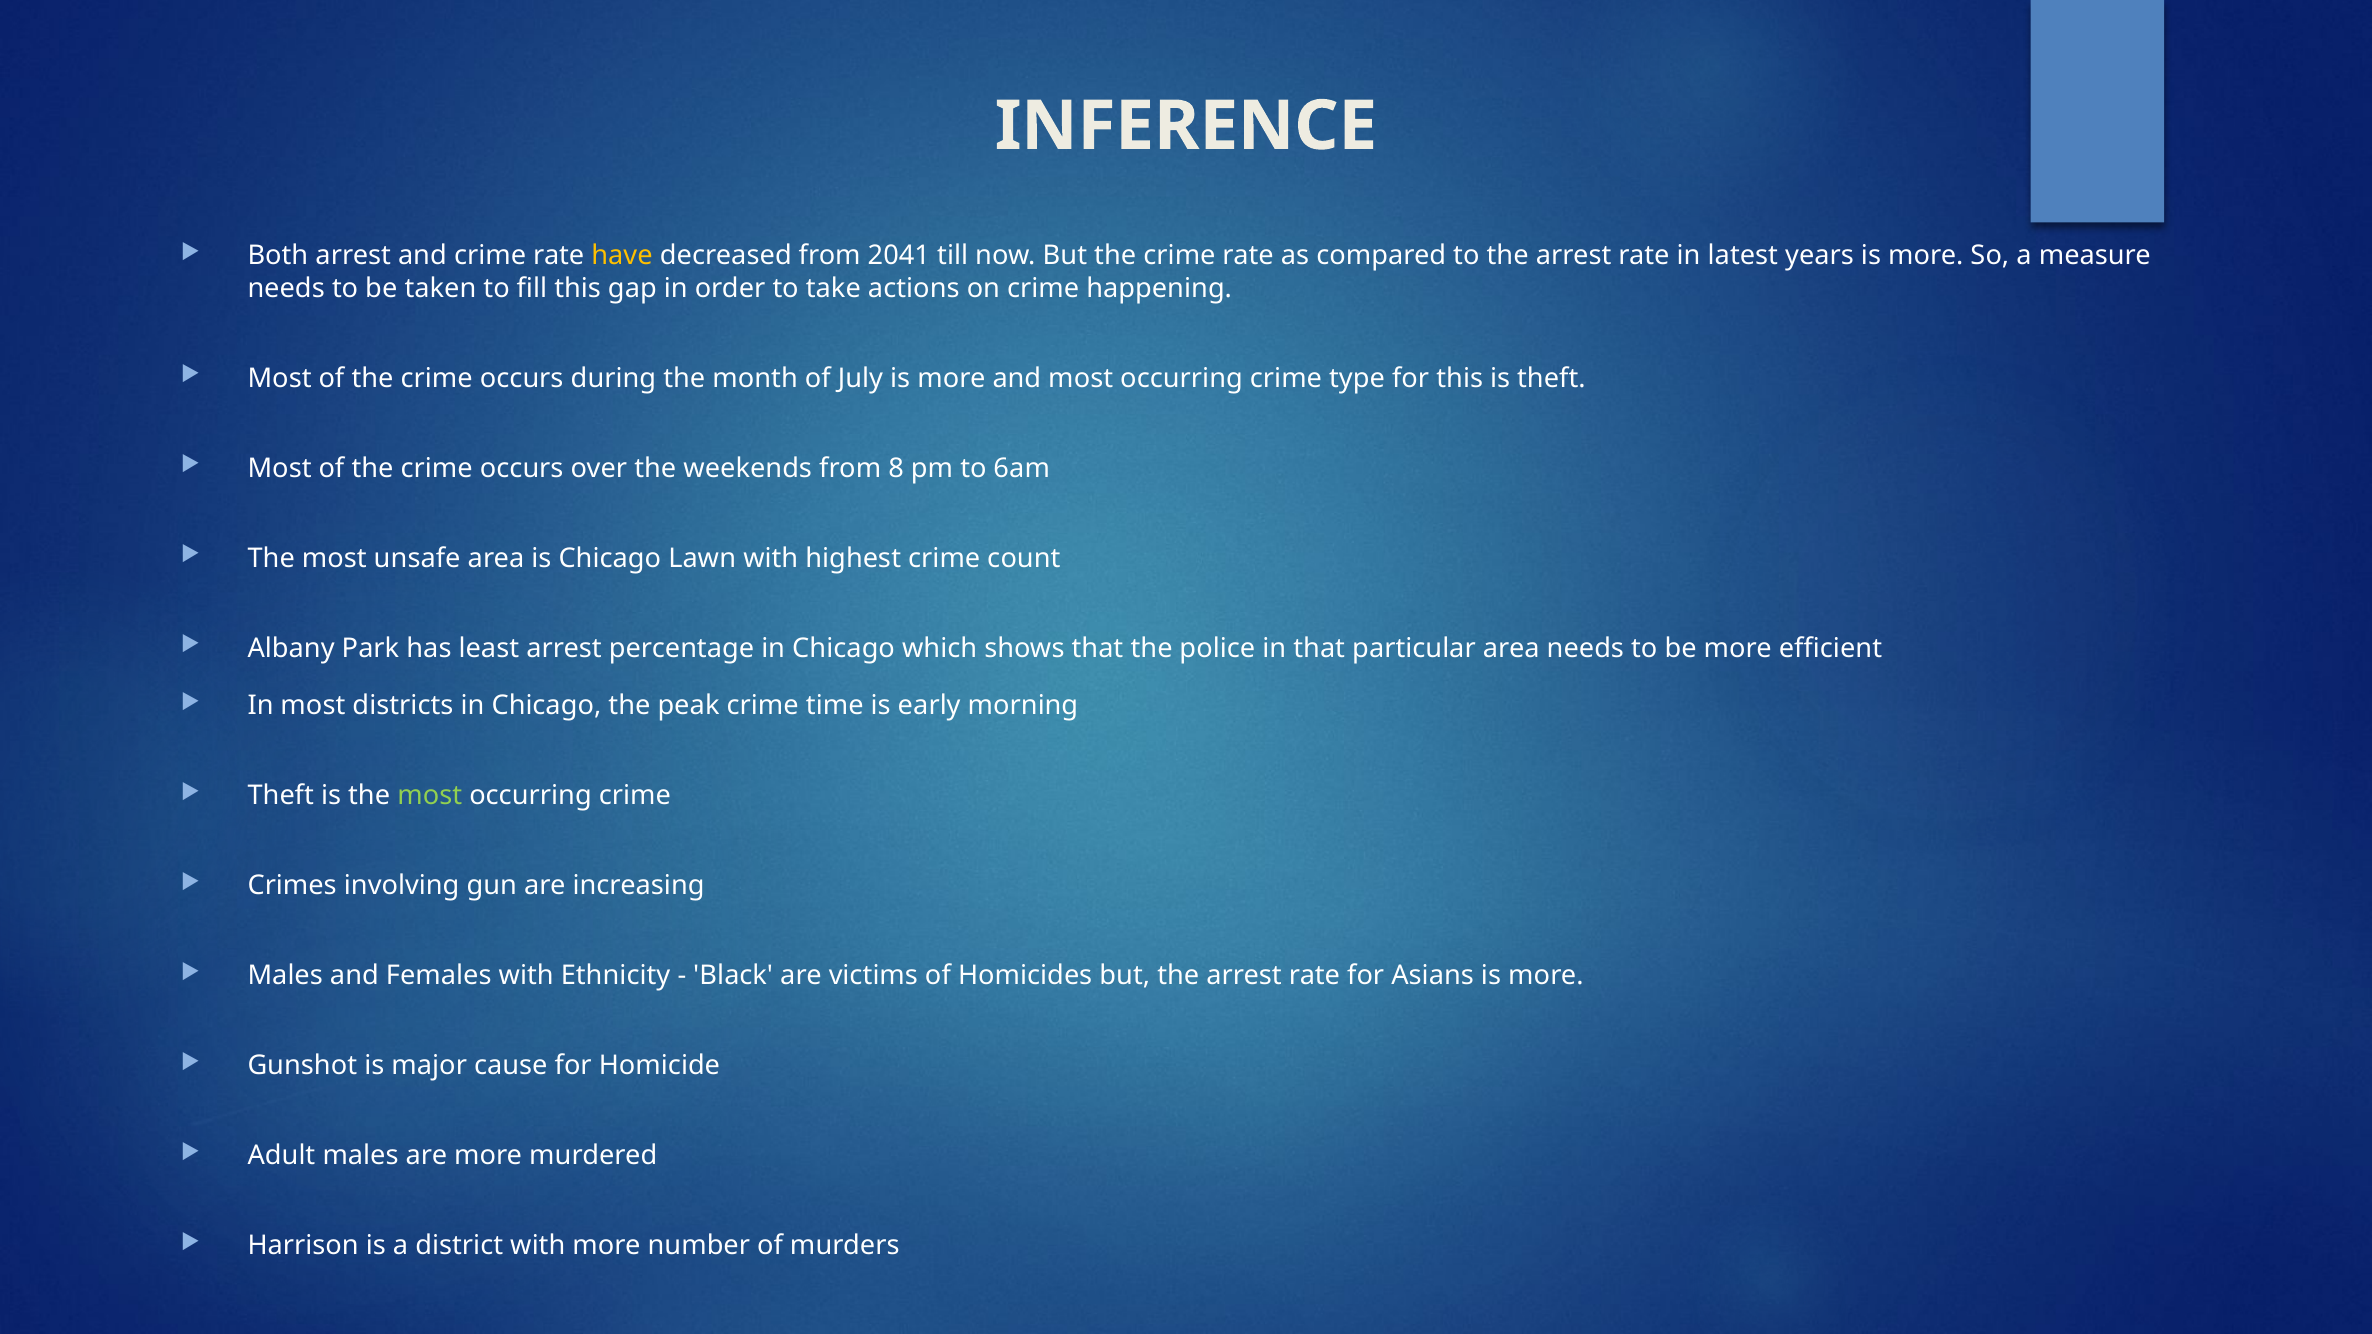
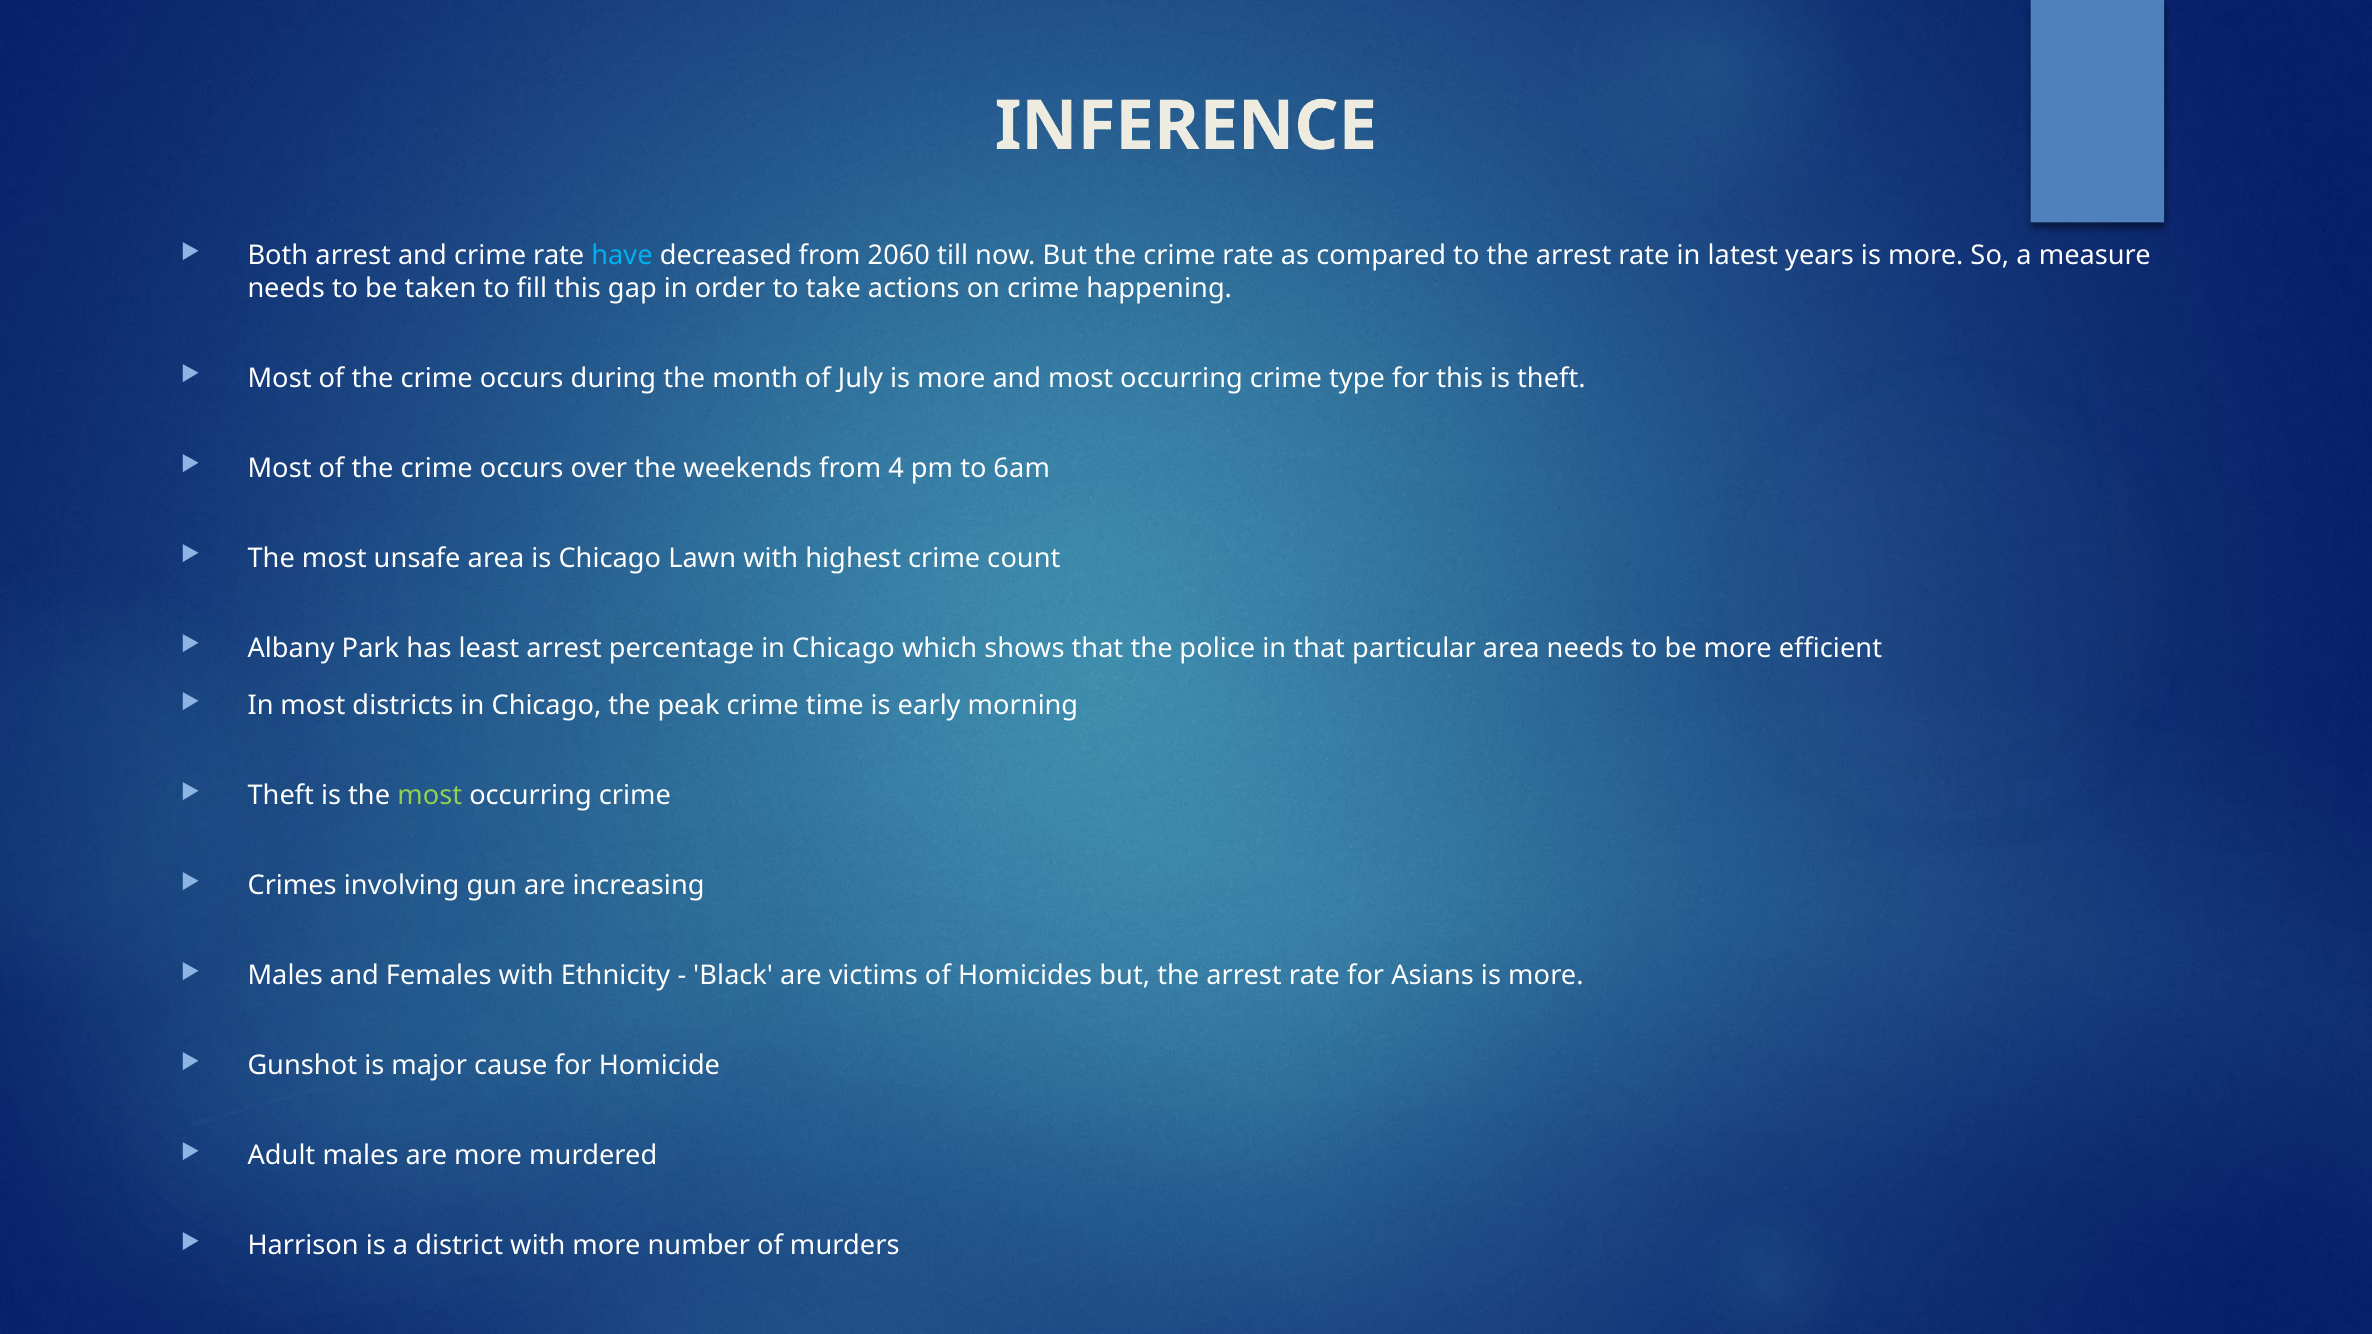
have colour: yellow -> light blue
2041: 2041 -> 2060
8: 8 -> 4
